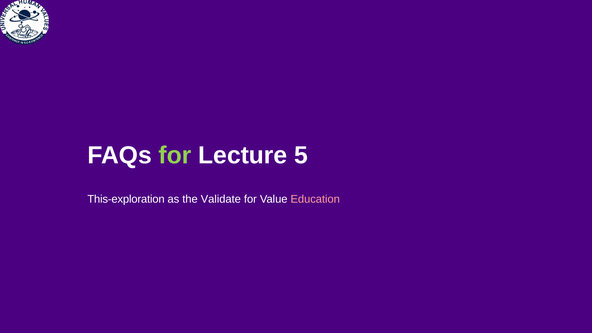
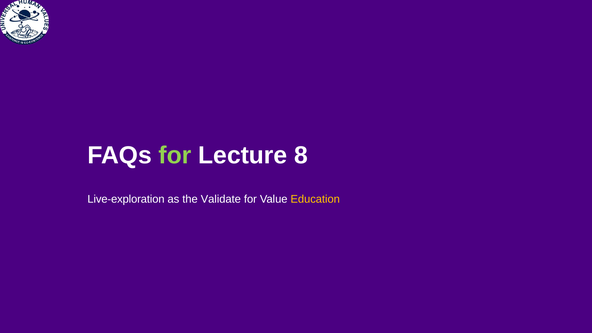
5: 5 -> 8
This-exploration: This-exploration -> Live-exploration
Education colour: pink -> yellow
